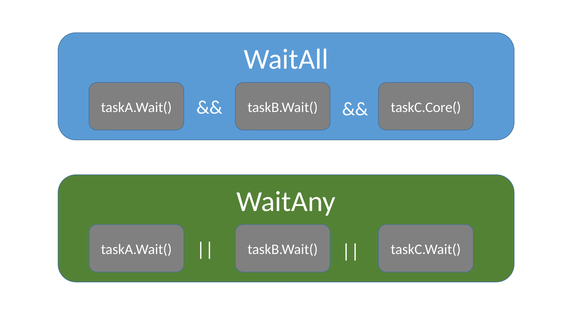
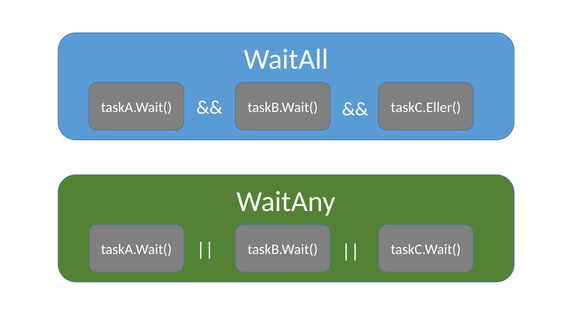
taskC.Core(: taskC.Core( -> taskC.Eller(
